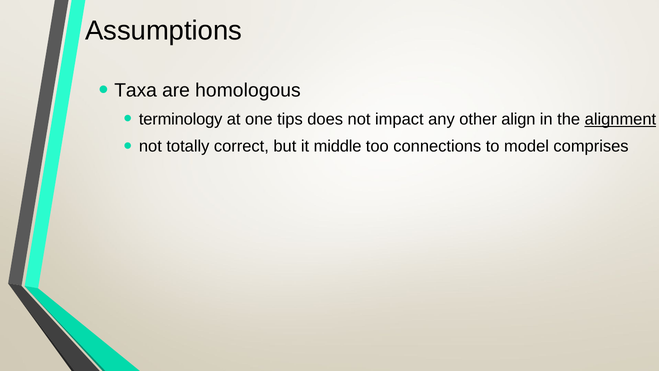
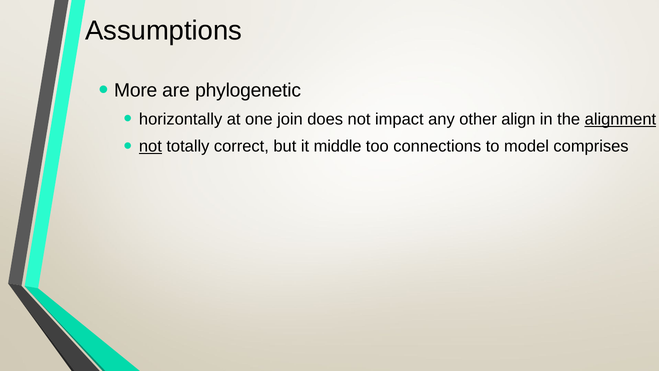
Taxa: Taxa -> More
homologous: homologous -> phylogenetic
terminology: terminology -> horizontally
tips: tips -> join
not at (150, 146) underline: none -> present
